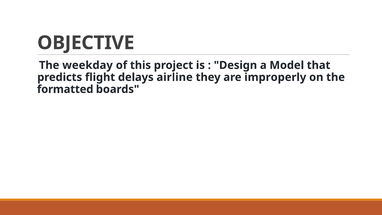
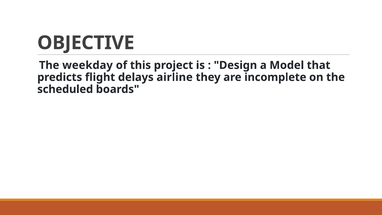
improperly: improperly -> incomplete
formatted: formatted -> scheduled
